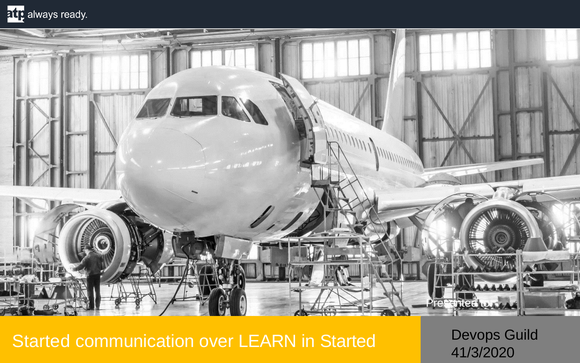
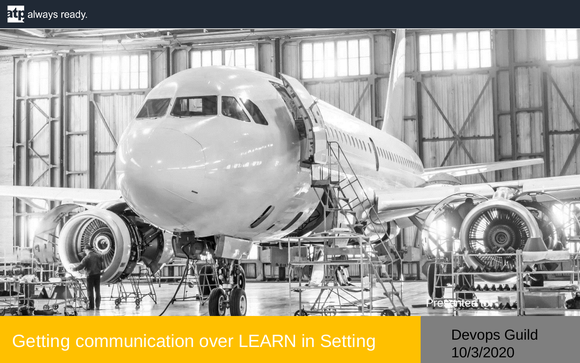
Started at (41, 341): Started -> Getting
in Started: Started -> Setting
41/3/2020: 41/3/2020 -> 10/3/2020
